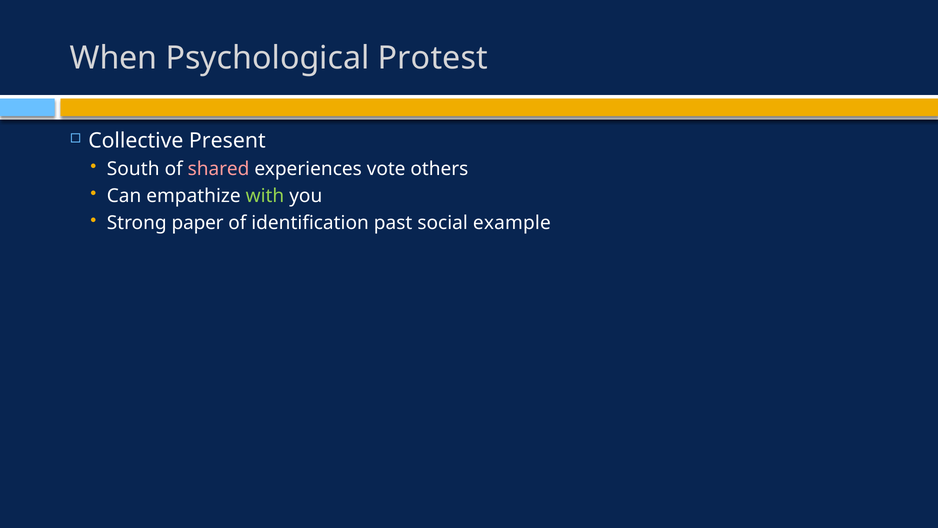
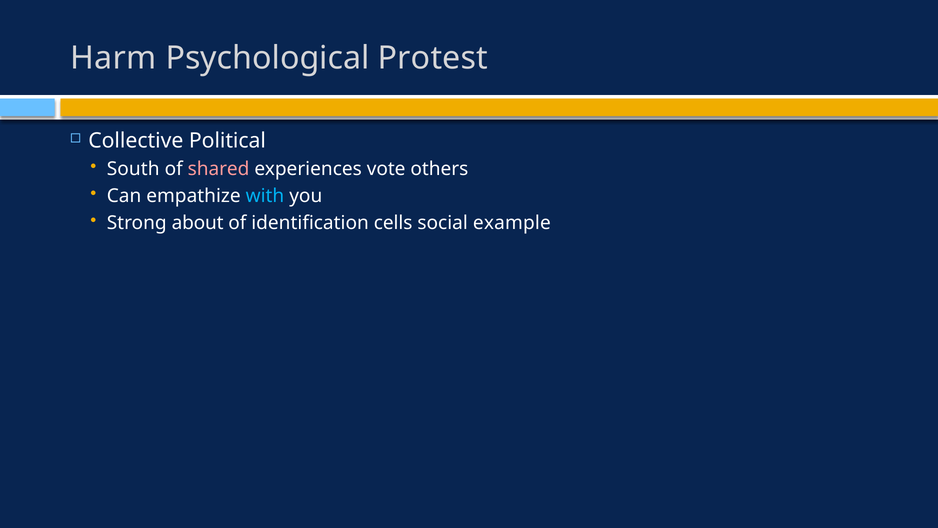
When: When -> Harm
Present: Present -> Political
with colour: light green -> light blue
paper: paper -> about
past: past -> cells
